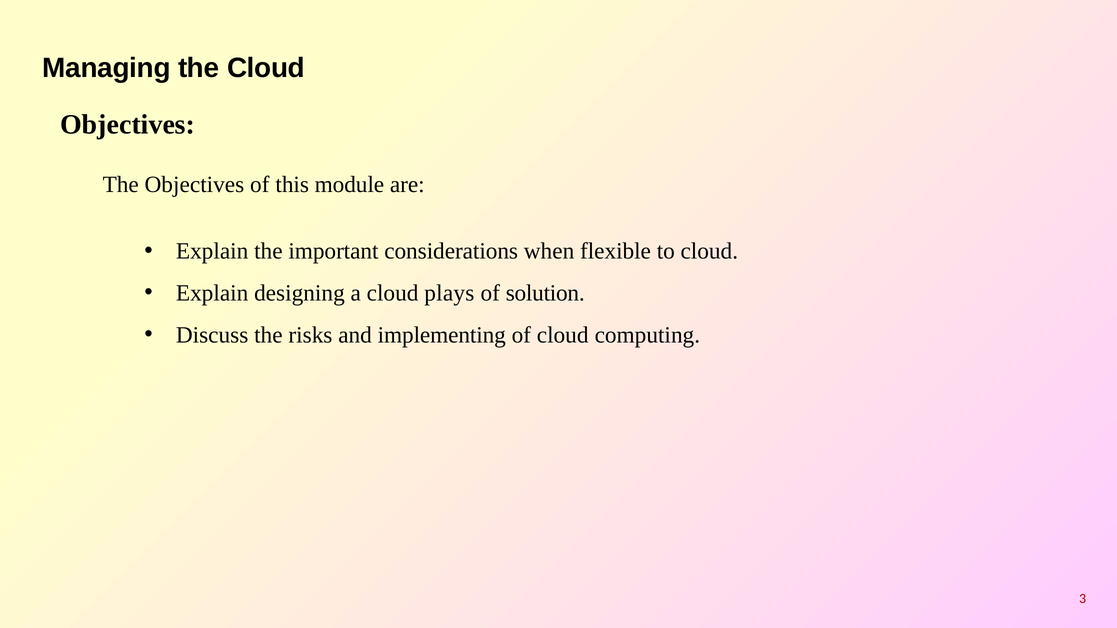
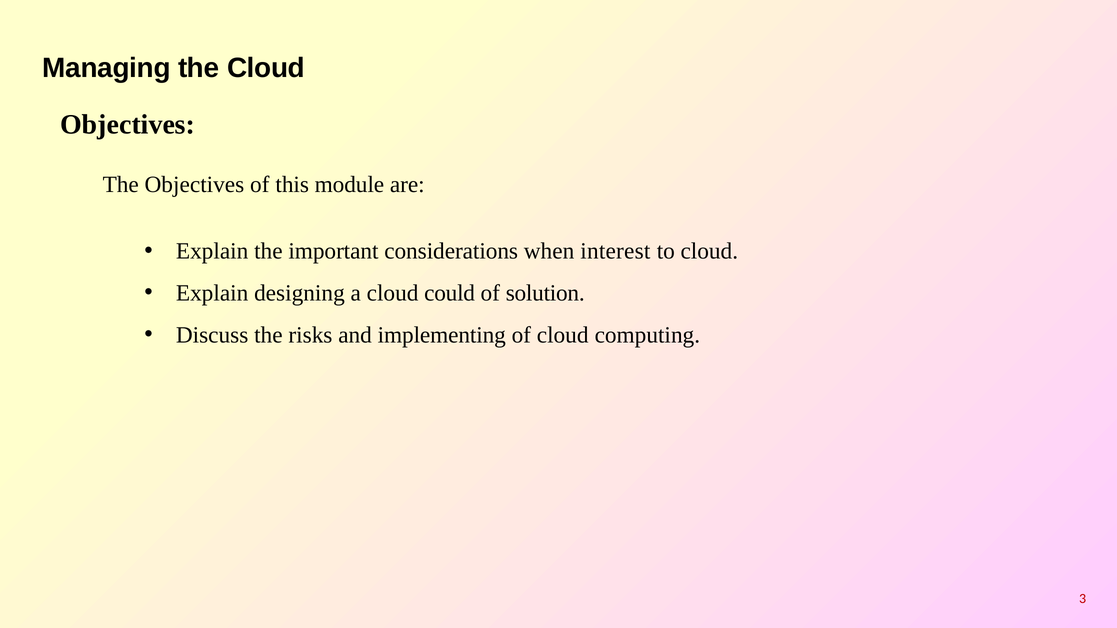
flexible: flexible -> interest
plays: plays -> could
